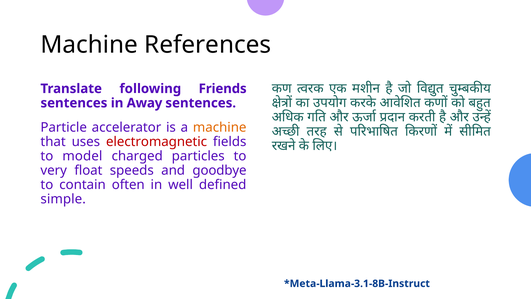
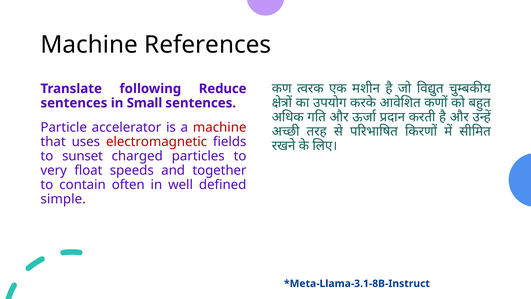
Friends: Friends -> Reduce
Away: Away -> Small
machine at (220, 127) colour: orange -> red
model: model -> sunset
goodbye: goodbye -> together
